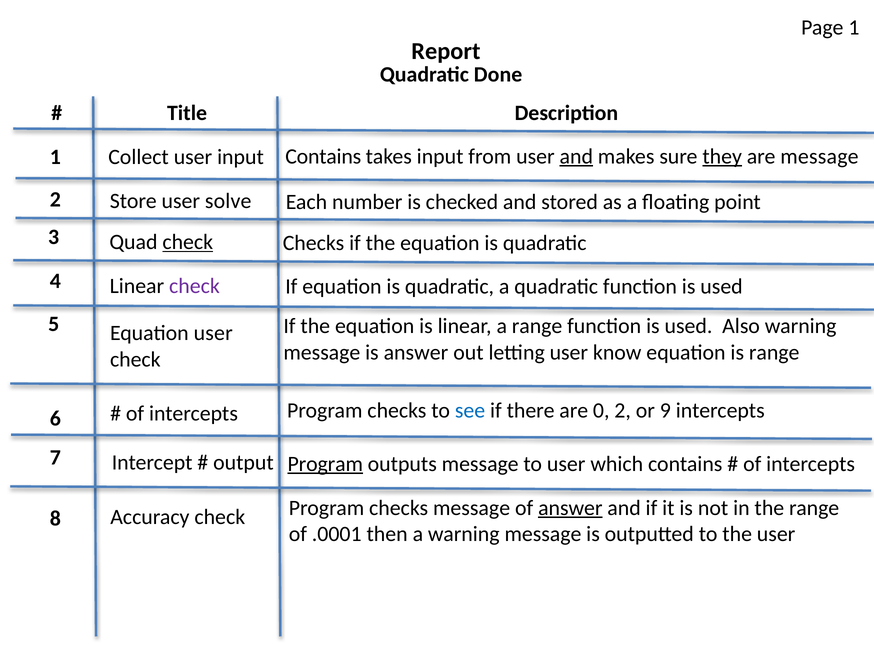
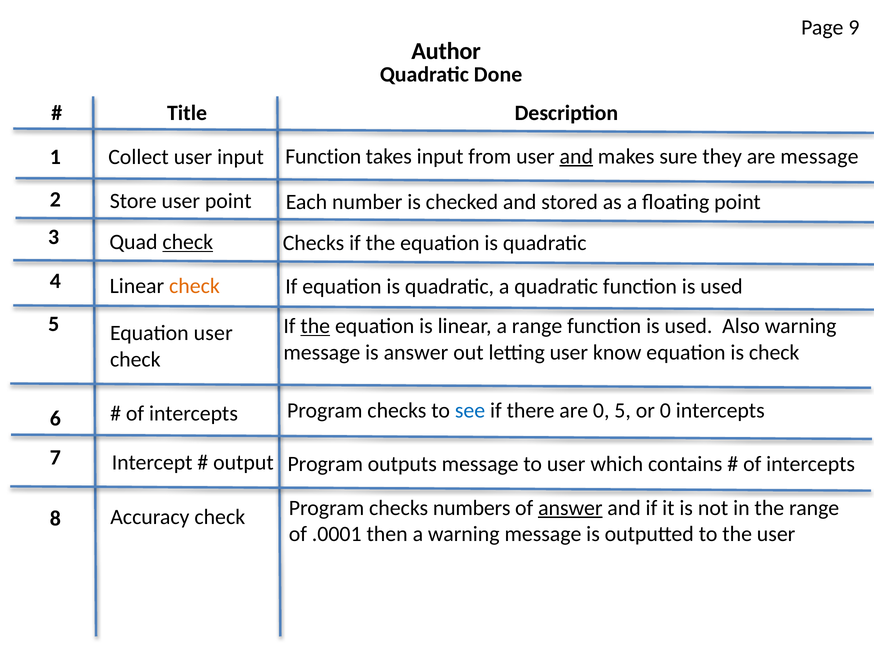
Page 1: 1 -> 9
Report: Report -> Author
Contains at (323, 156): Contains -> Function
they underline: present -> none
user solve: solve -> point
check at (194, 286) colour: purple -> orange
the at (315, 326) underline: none -> present
is range: range -> check
0 2: 2 -> 5
or 9: 9 -> 0
Program at (325, 463) underline: present -> none
checks message: message -> numbers
